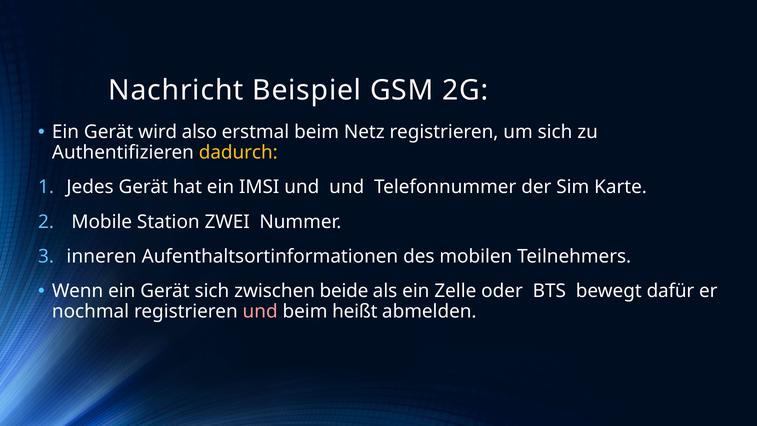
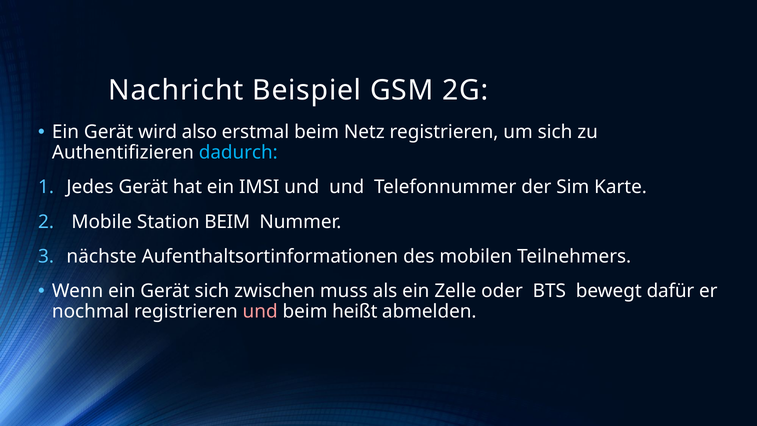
dadurch colour: yellow -> light blue
Station ZWEI: ZWEI -> BEIM
inneren: inneren -> nächste
beide: beide -> muss
